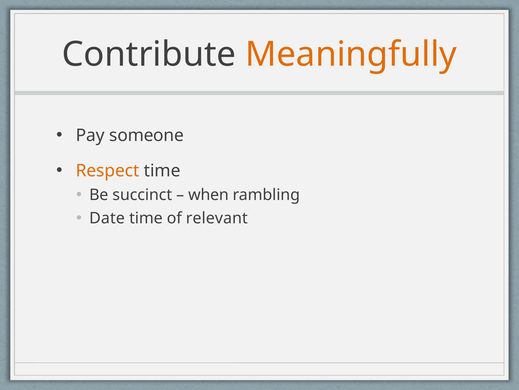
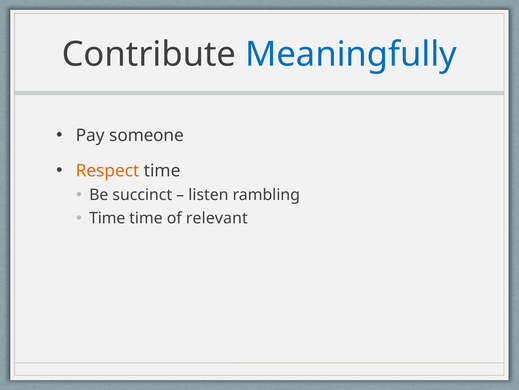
Meaningfully colour: orange -> blue
when: when -> listen
Date at (107, 218): Date -> Time
